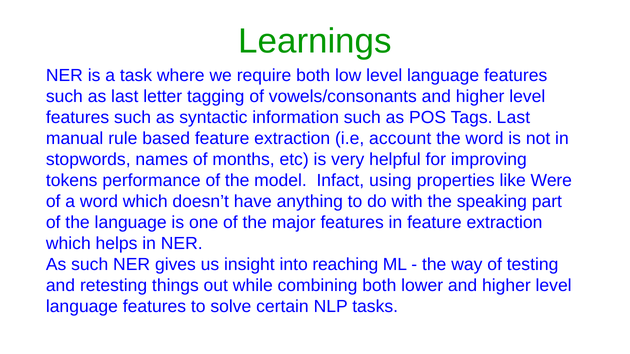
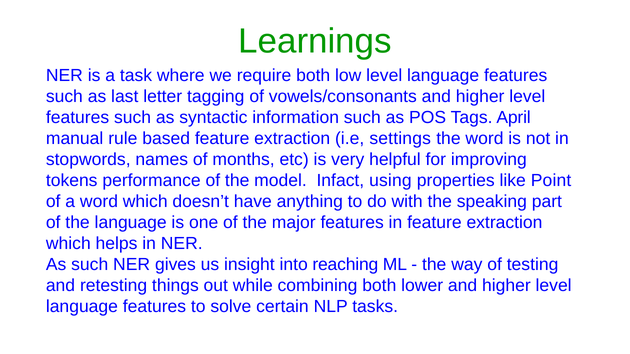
Tags Last: Last -> April
account: account -> settings
Were: Were -> Point
